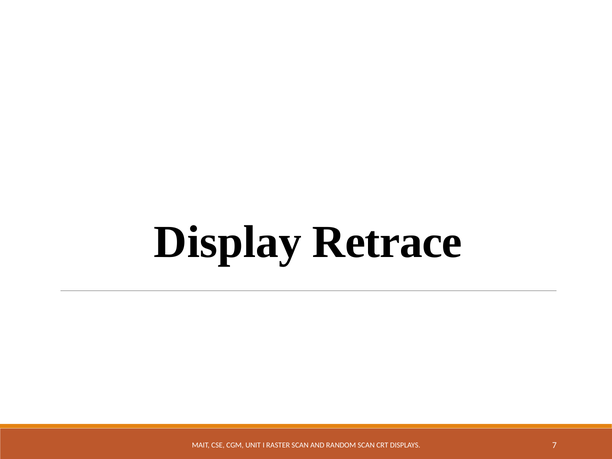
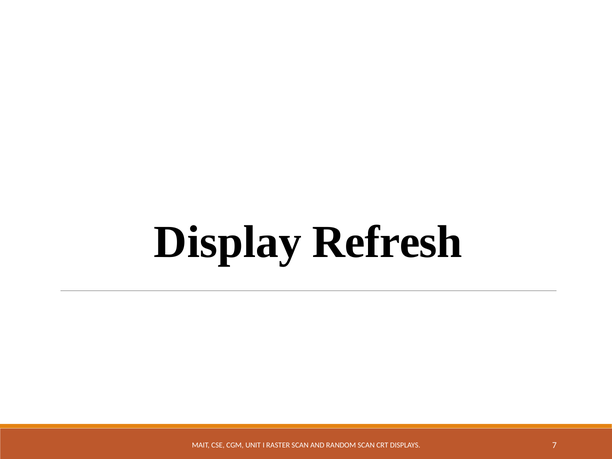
Retrace: Retrace -> Refresh
